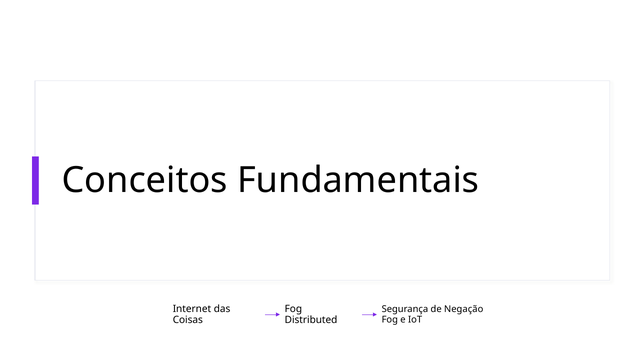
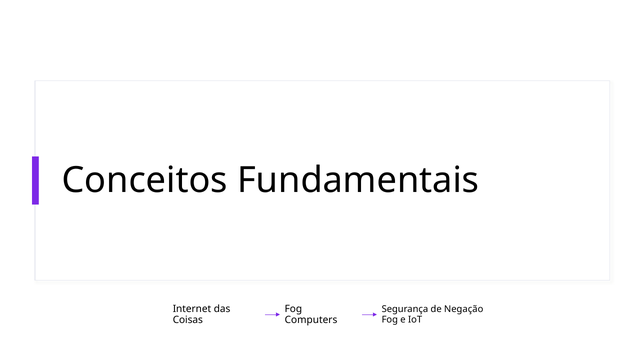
Distributed: Distributed -> Computers
